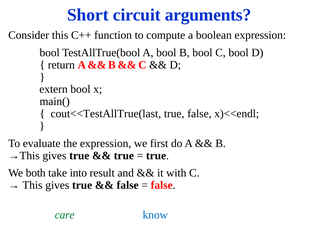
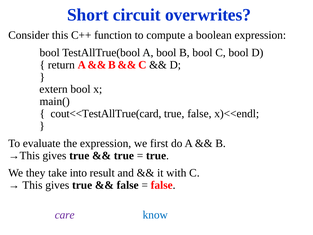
arguments: arguments -> overwrites
cout<<TestAllTrue(last: cout<<TestAllTrue(last -> cout<<TestAllTrue(card
both: both -> they
care colour: green -> purple
